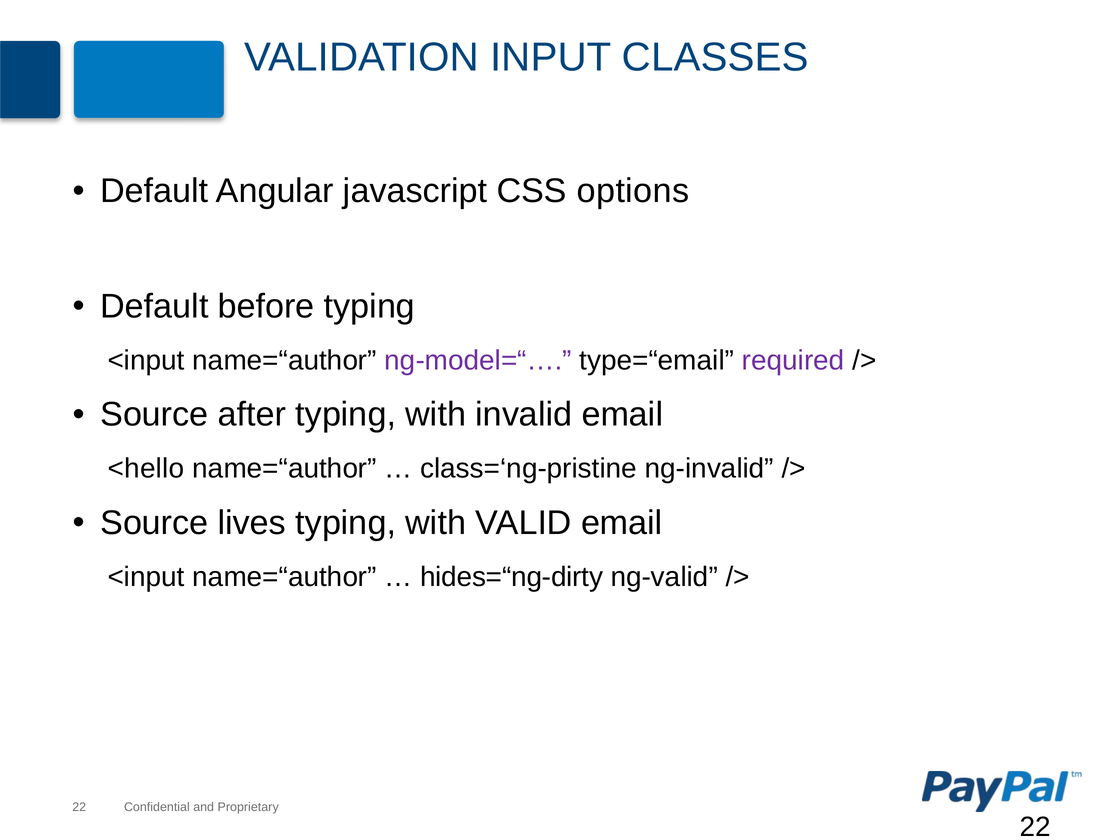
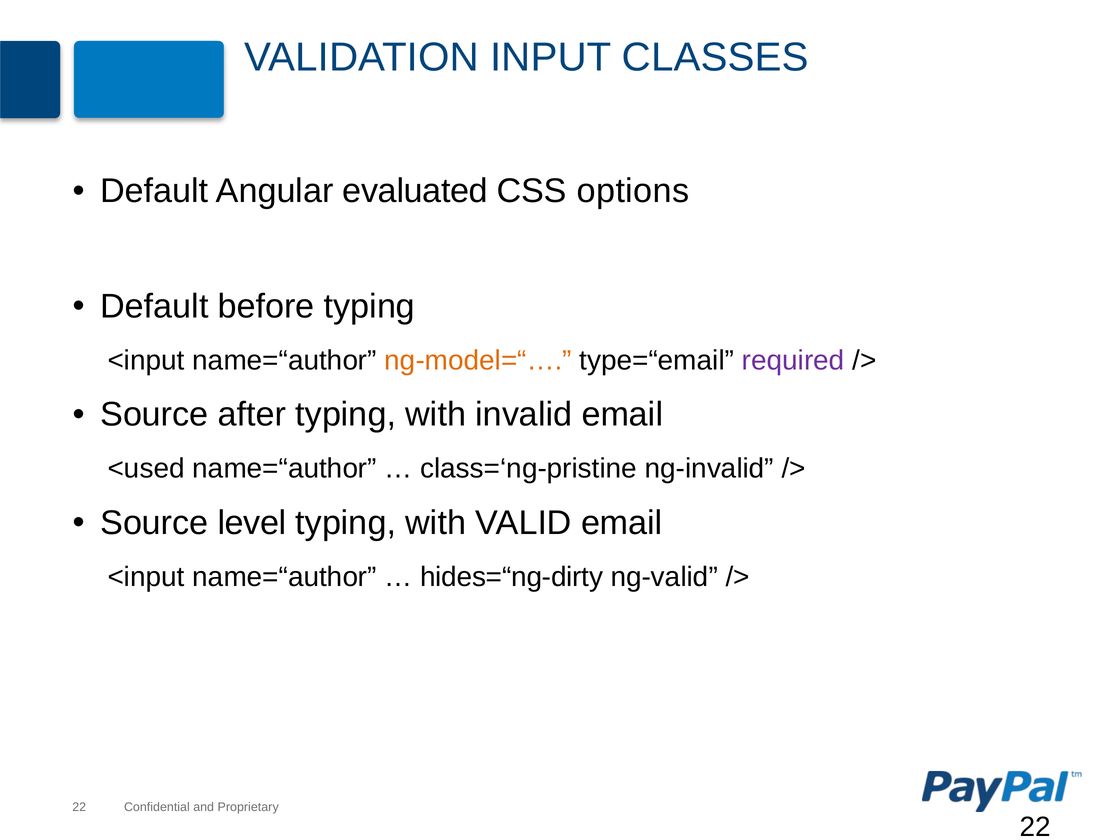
javascript: javascript -> evaluated
ng-model=“… colour: purple -> orange
<hello: <hello -> <used
lives: lives -> level
